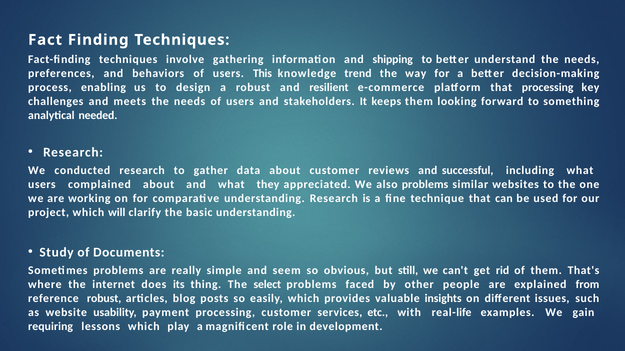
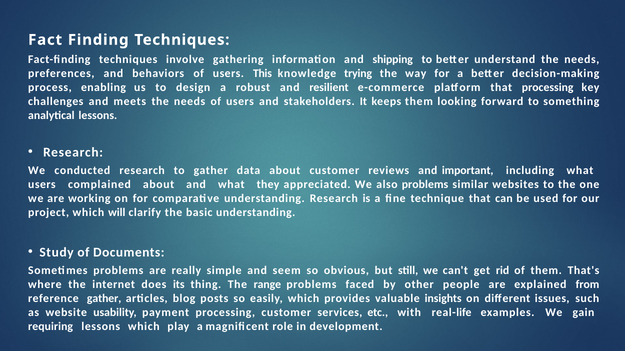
trend: trend -> trying
analytical needed: needed -> lessons
successful: successful -> important
select: select -> range
reference robust: robust -> gather
